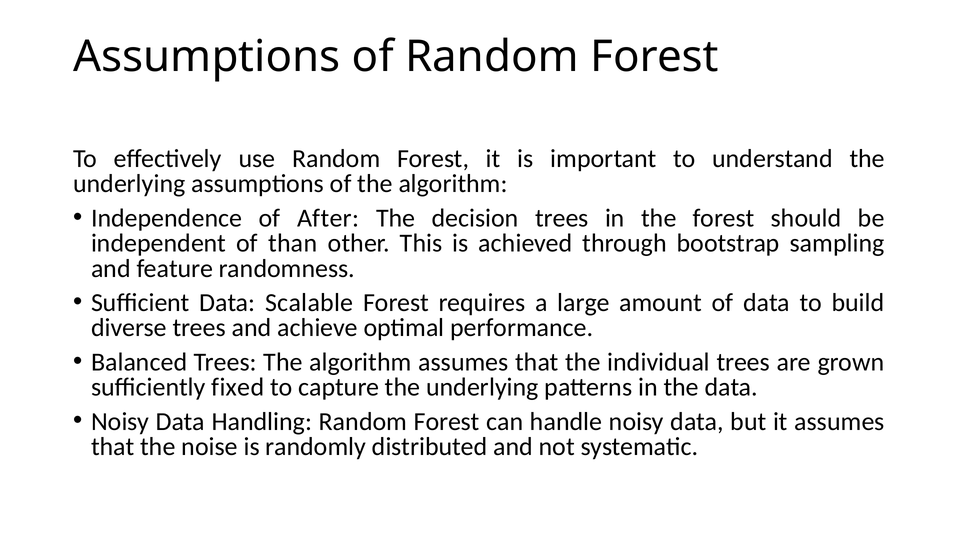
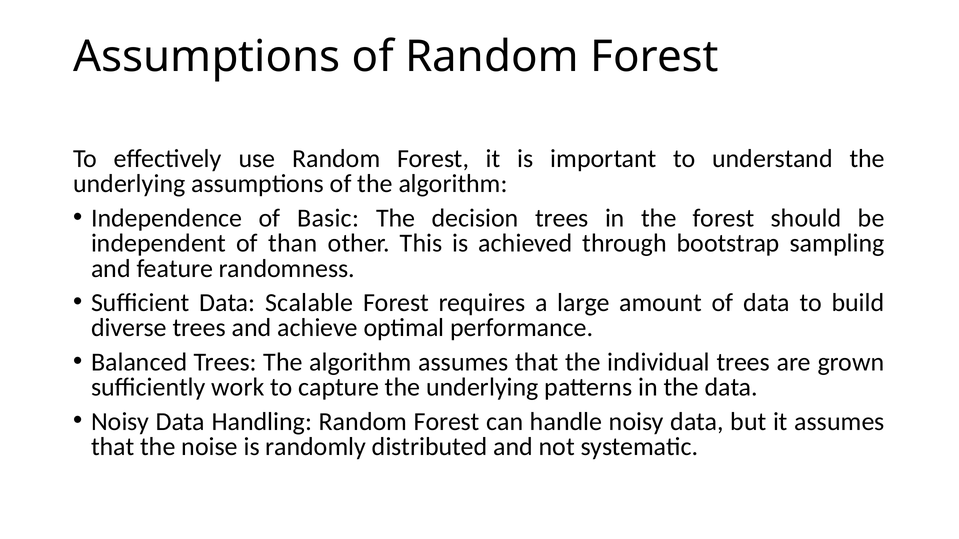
After: After -> Basic
fixed: fixed -> work
